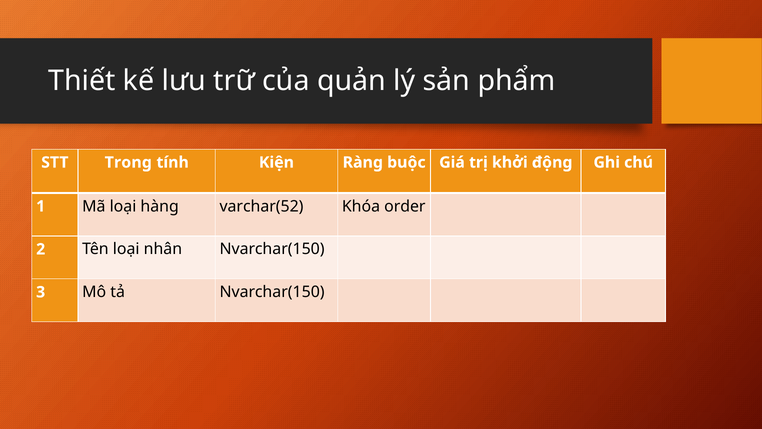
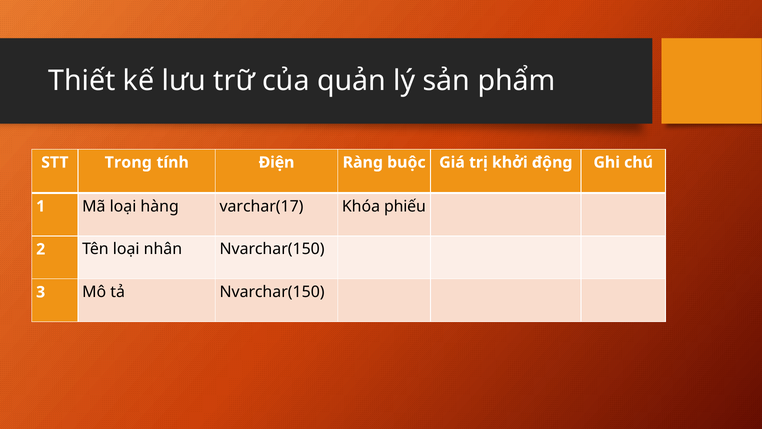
Kiện: Kiện -> Điện
varchar(52: varchar(52 -> varchar(17
order: order -> phiếu
